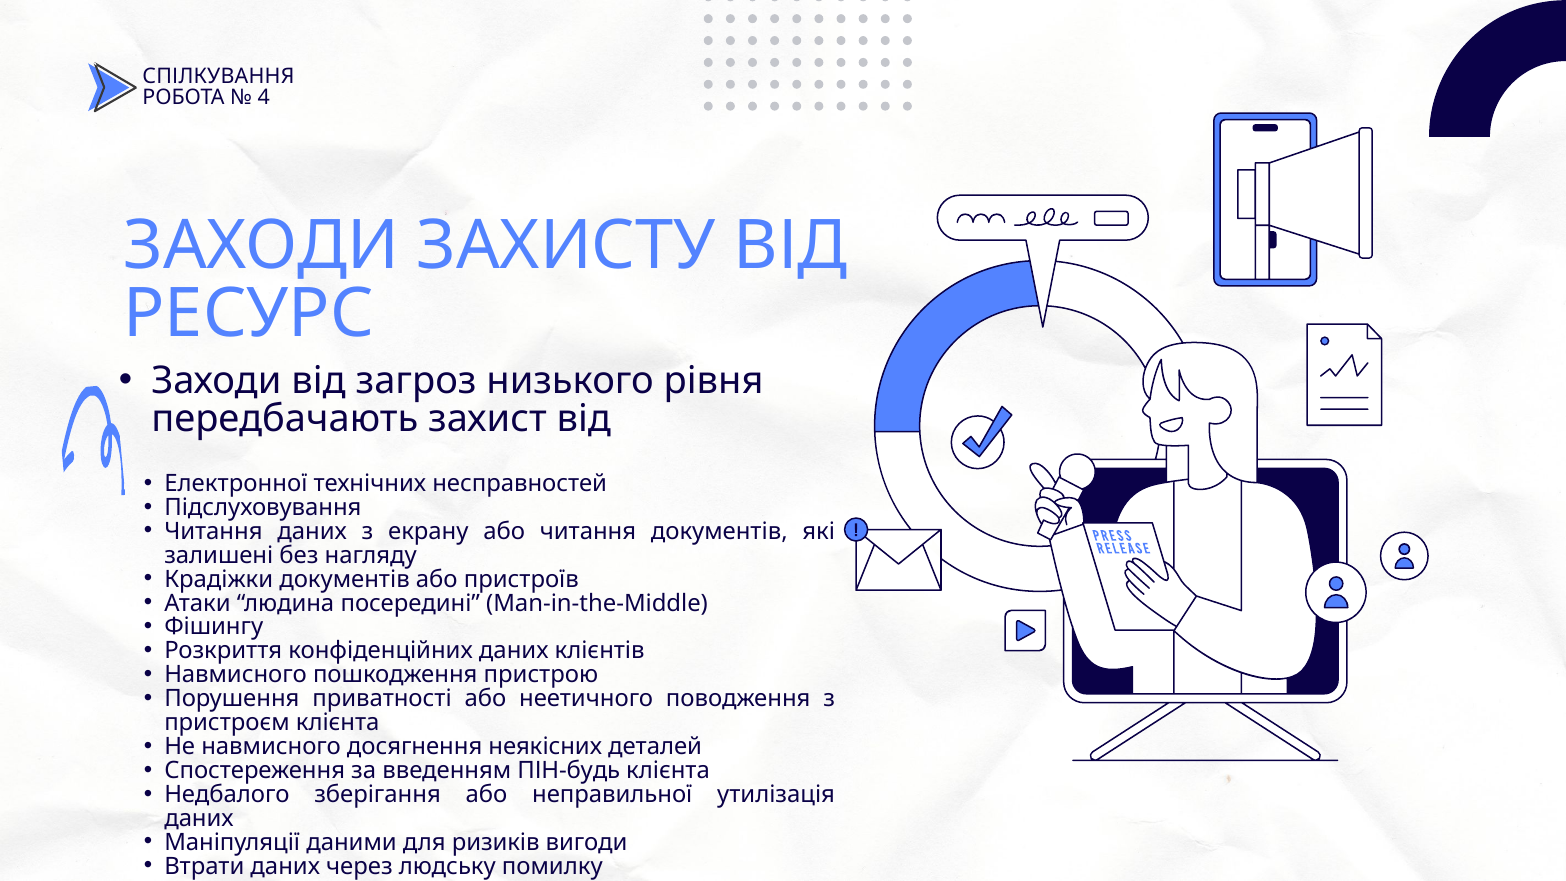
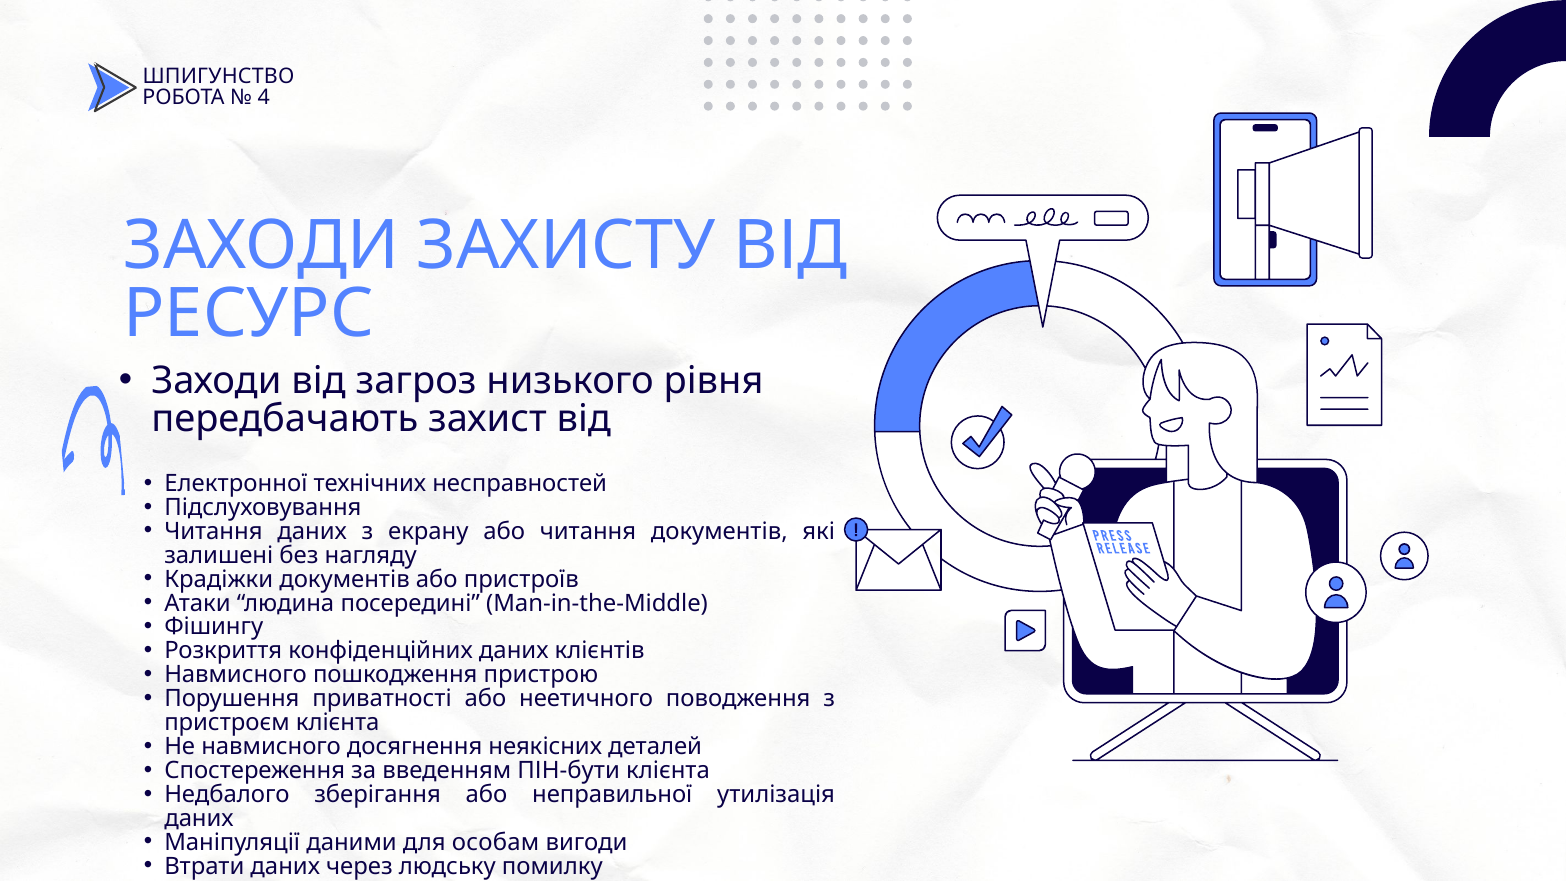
СПІЛКУВАННЯ: СПІЛКУВАННЯ -> ШПИГУНСТВО
ПІН-будь: ПІН-будь -> ПІН-бути
ризиків: ризиків -> особам
